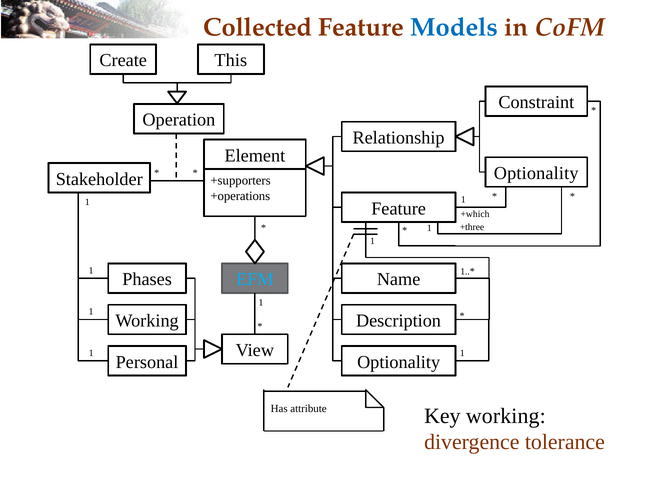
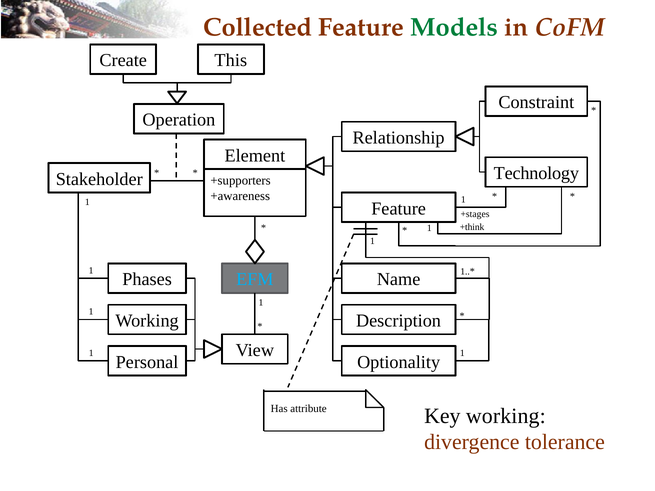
Models colour: blue -> green
Optionality at (536, 173): Optionality -> Technology
+operations: +operations -> +awareness
+which: +which -> +stages
+three: +three -> +think
